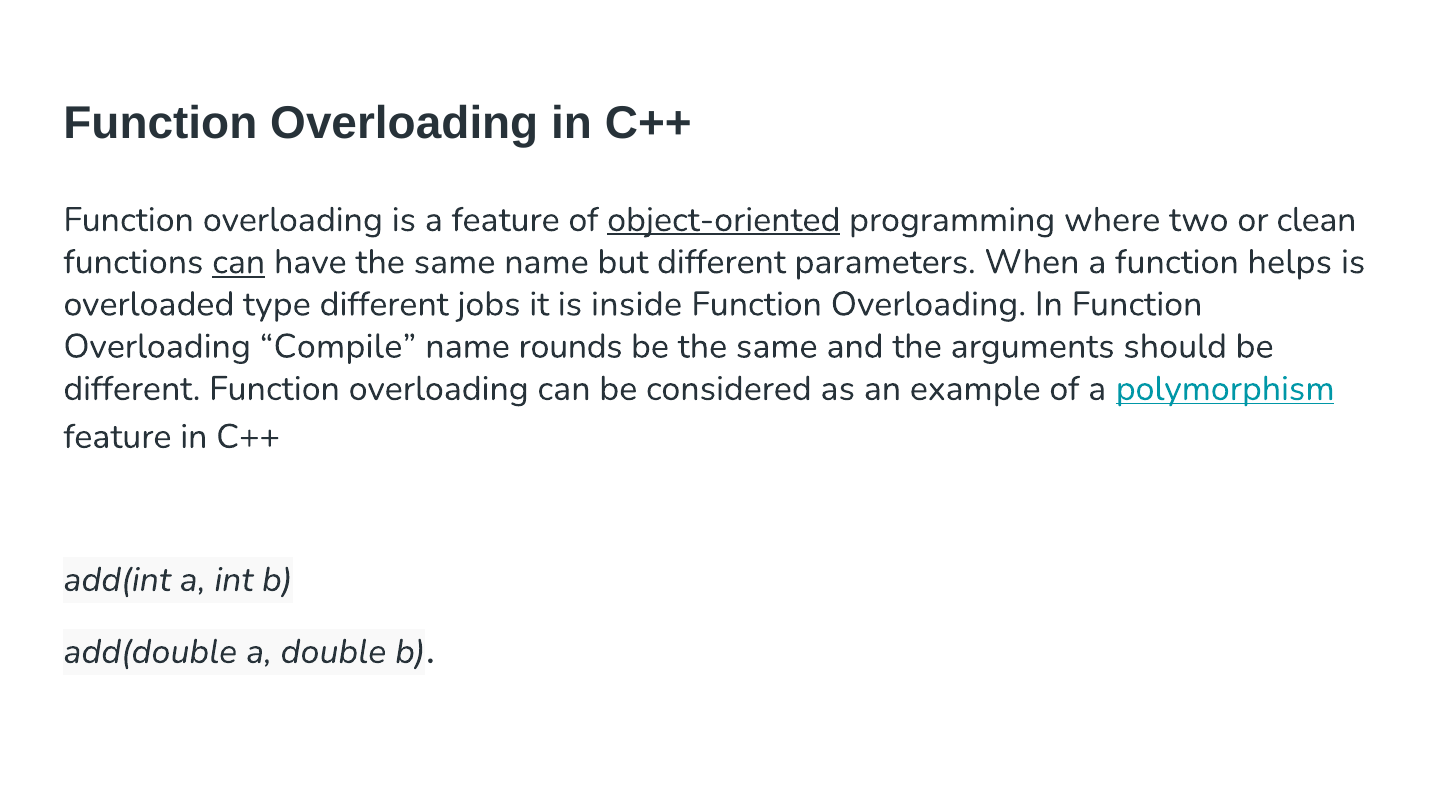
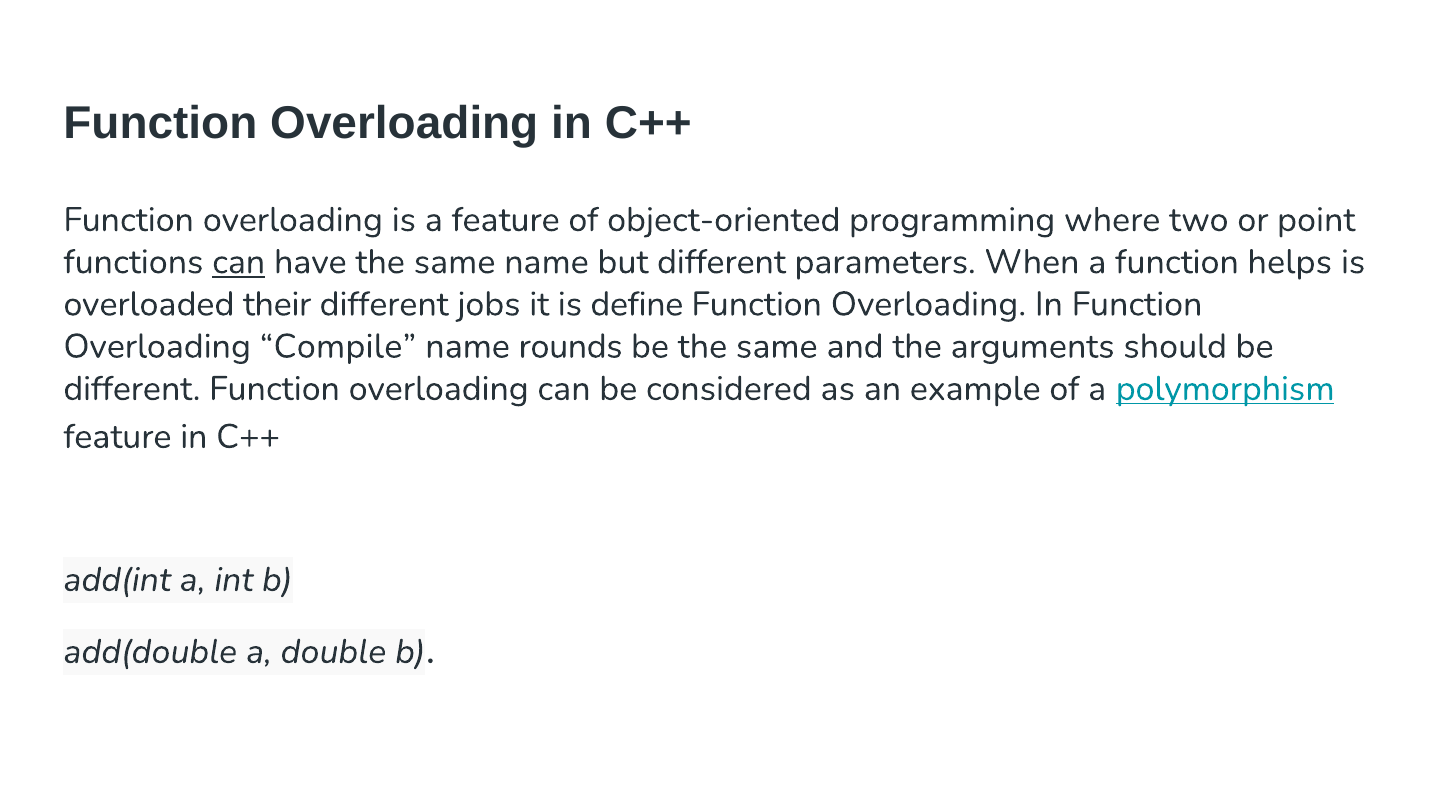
object-oriented underline: present -> none
clean: clean -> point
type: type -> their
inside: inside -> define
